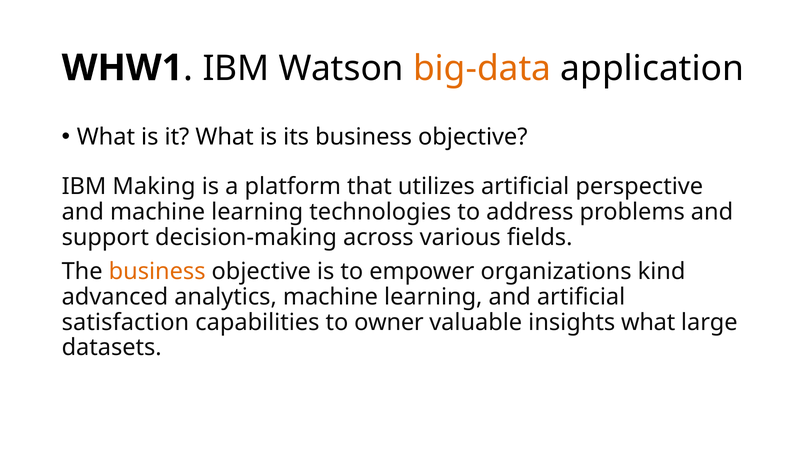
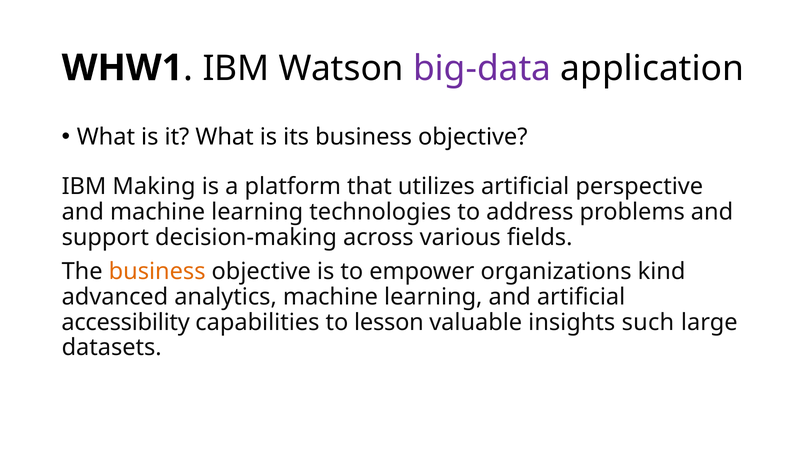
big-data colour: orange -> purple
satisfaction: satisfaction -> accessibility
owner: owner -> lesson
insights what: what -> such
